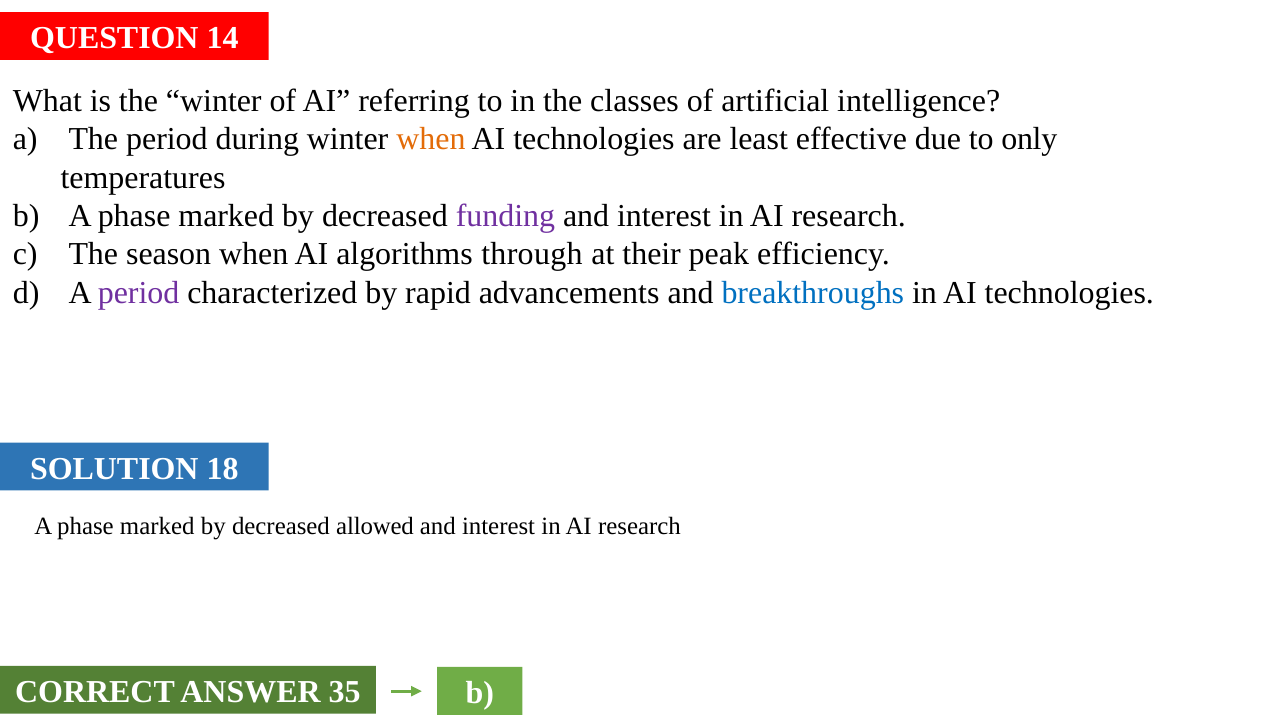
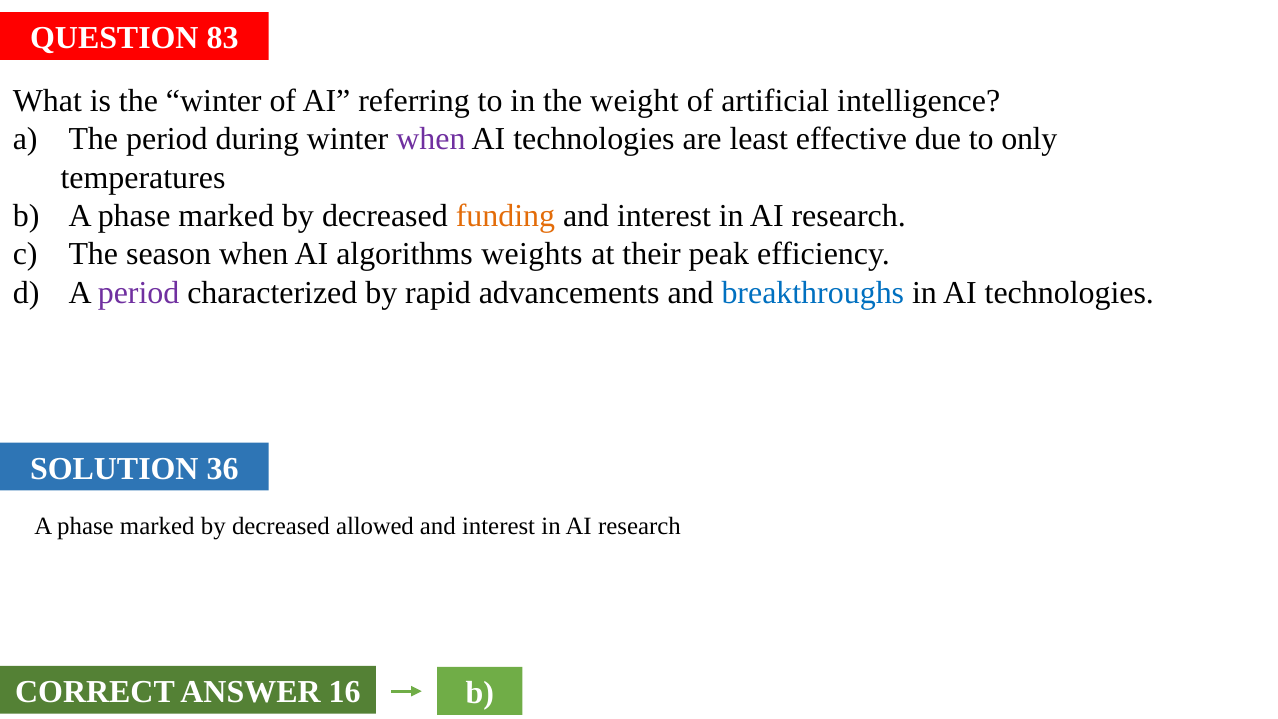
14: 14 -> 83
classes: classes -> weight
when at (431, 139) colour: orange -> purple
funding colour: purple -> orange
through: through -> weights
18: 18 -> 36
35: 35 -> 16
